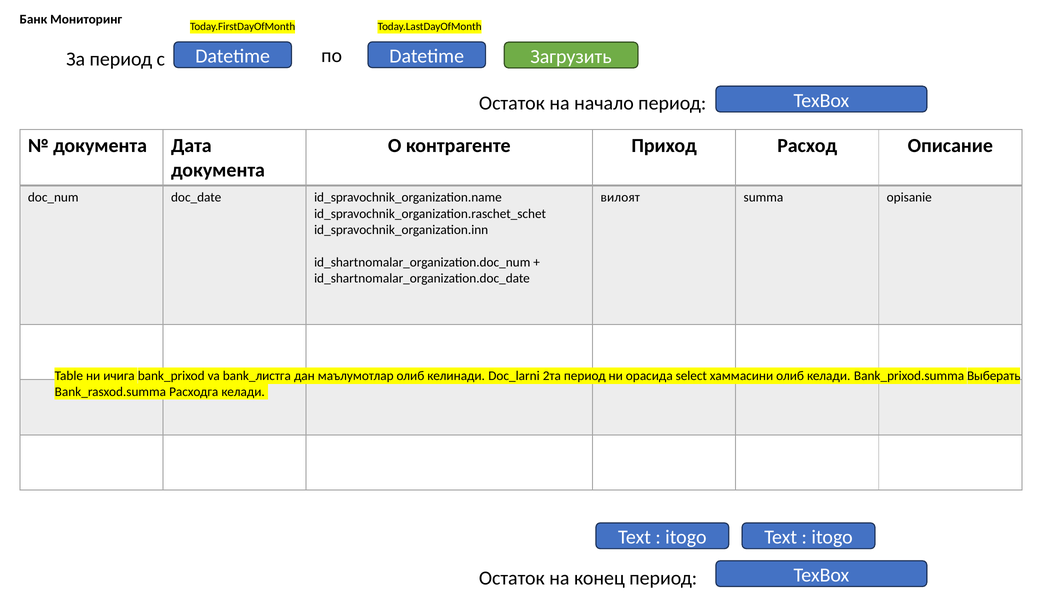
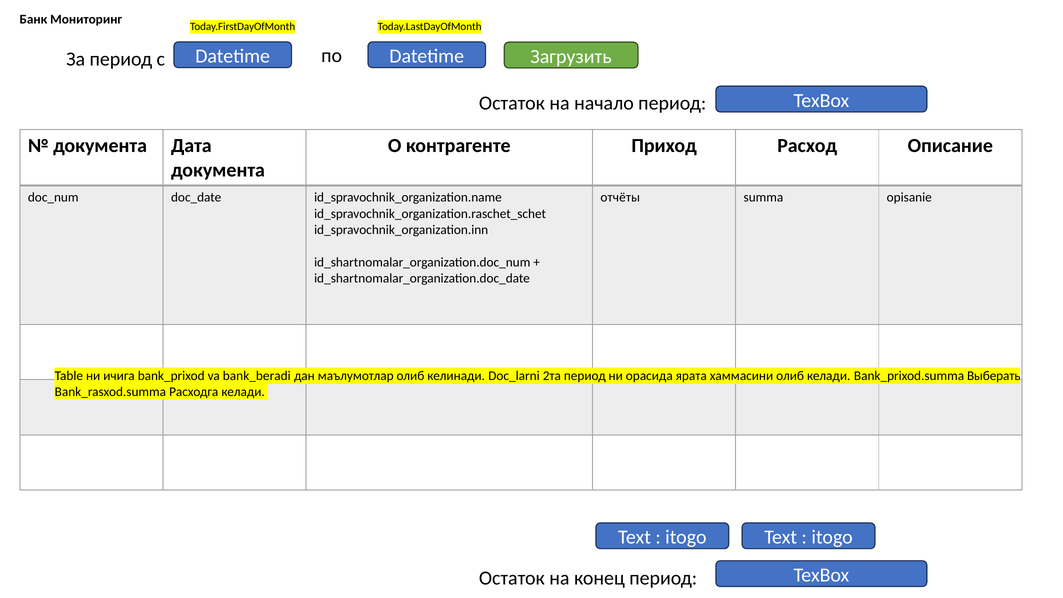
вилоят: вилоят -> отчёты
bank_листга: bank_листга -> bank_beradi
select: select -> ярата
